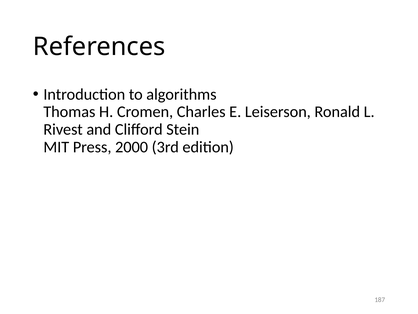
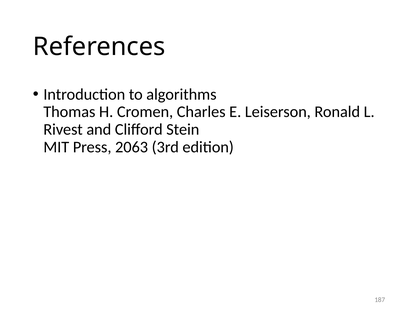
2000: 2000 -> 2063
